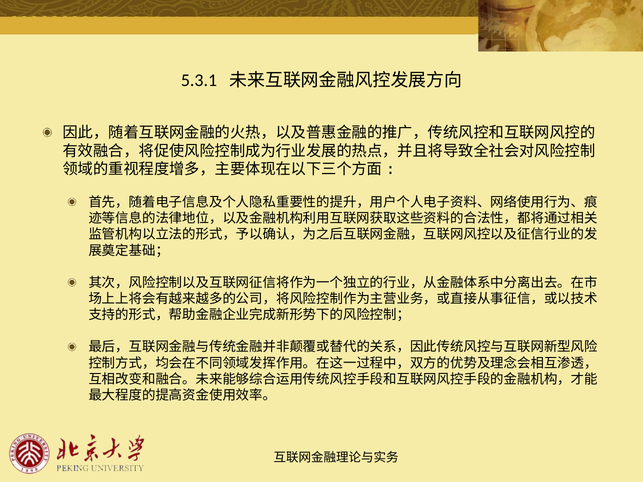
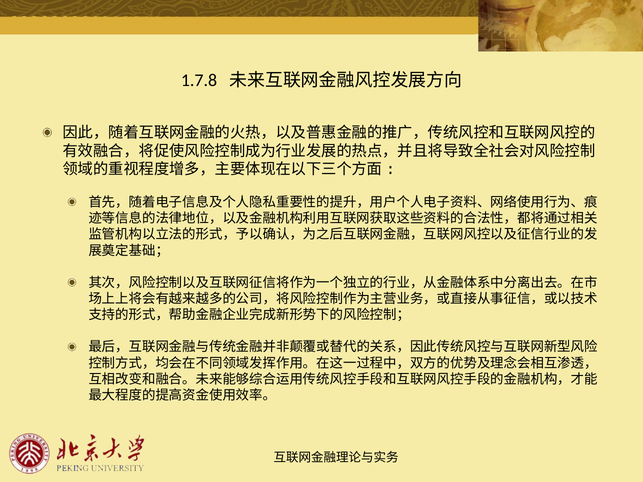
5.3.1: 5.3.1 -> 1.7.8
